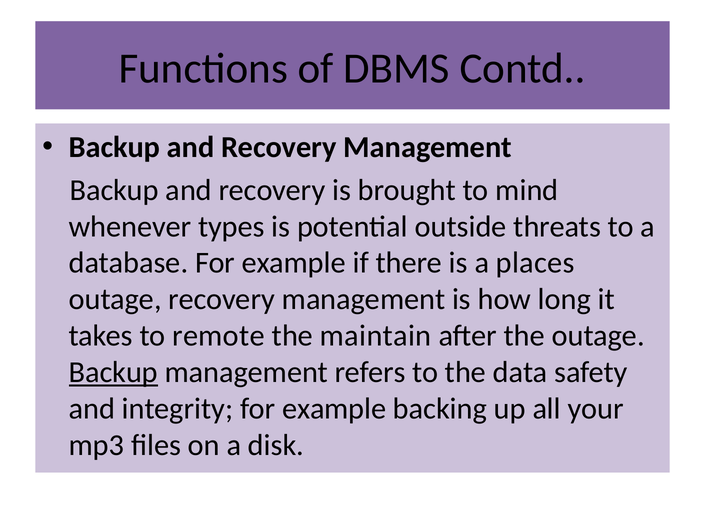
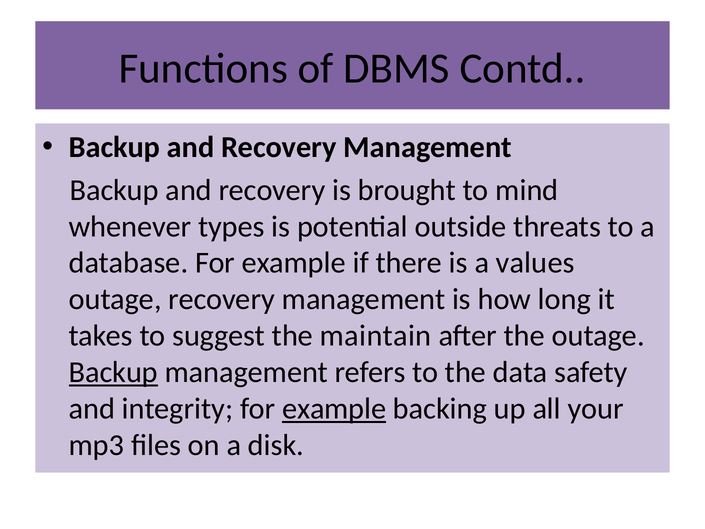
places: places -> values
remote: remote -> suggest
example at (334, 409) underline: none -> present
